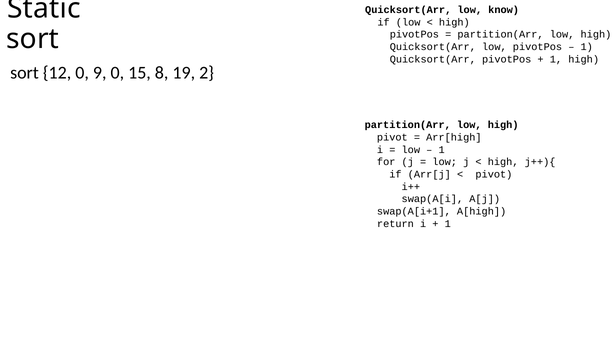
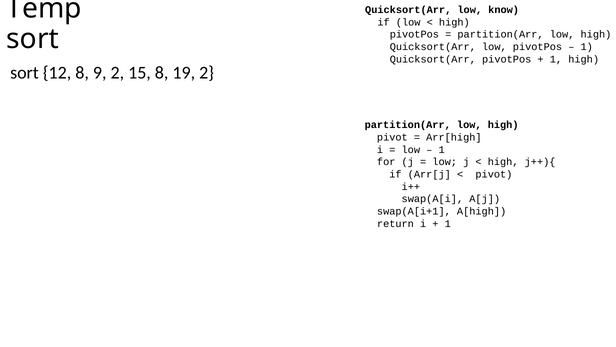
Static: Static -> Temp
12 0: 0 -> 8
9 0: 0 -> 2
